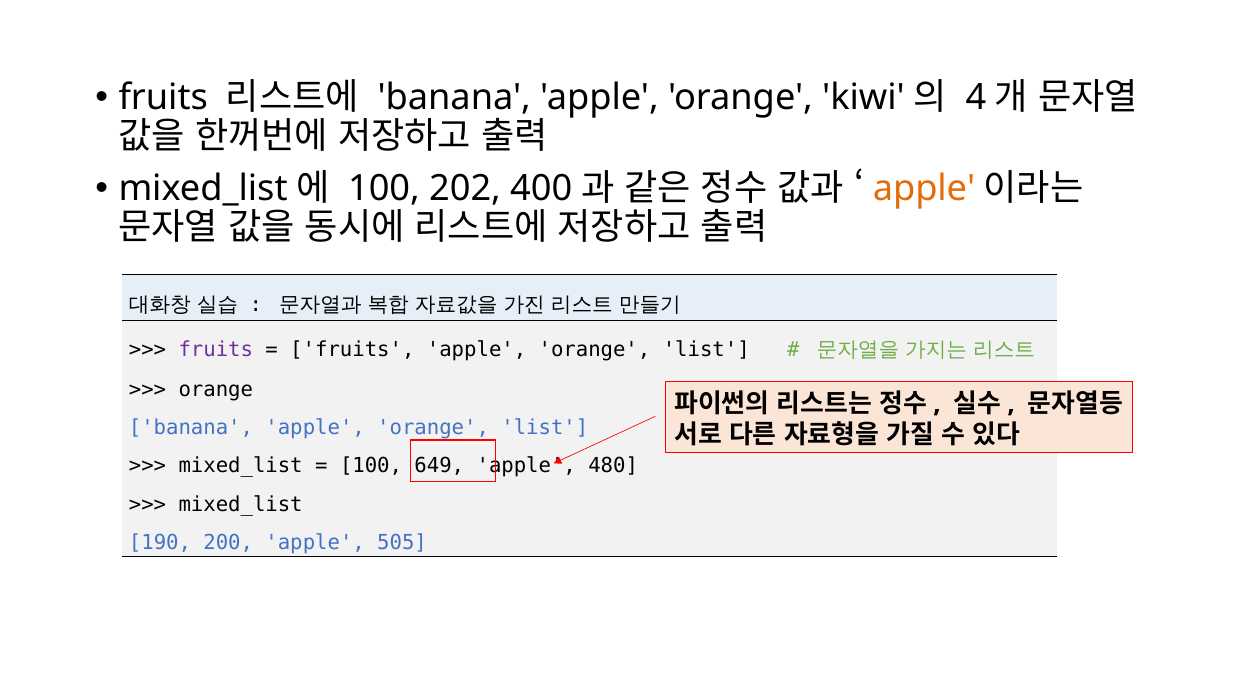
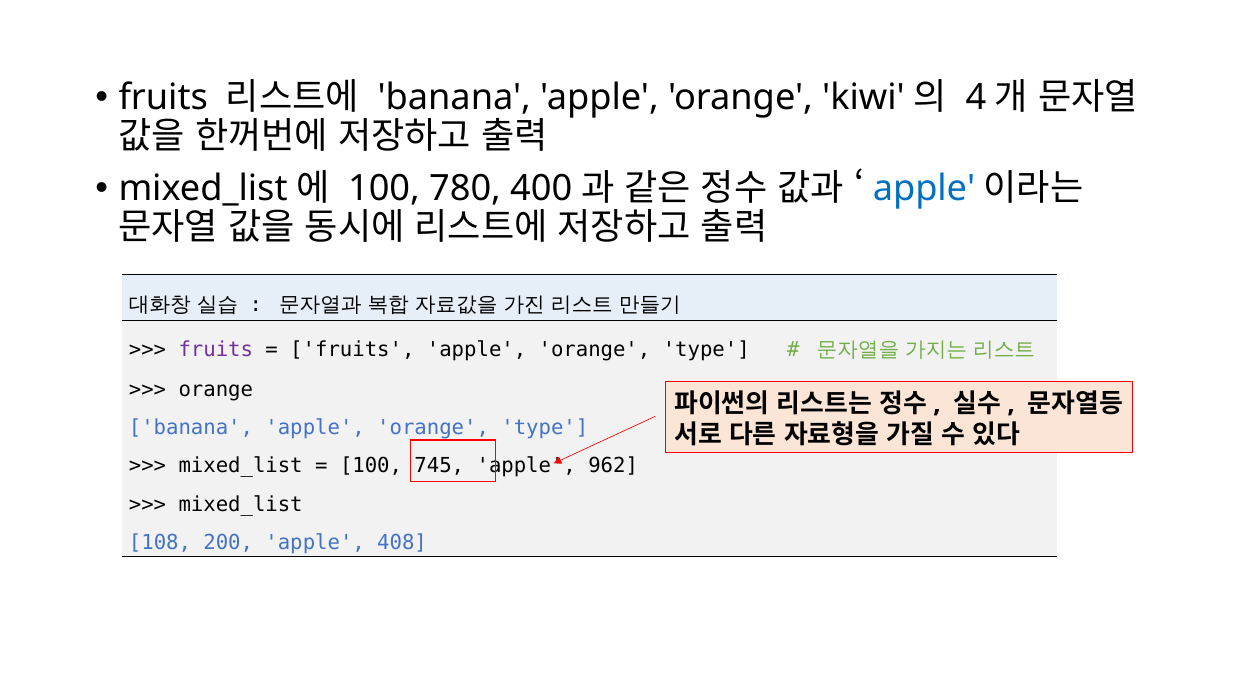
202: 202 -> 780
apple at (924, 189) colour: orange -> blue
list at (706, 350): list -> type
banana apple orange list: list -> type
649: 649 -> 745
480: 480 -> 962
190: 190 -> 108
505: 505 -> 408
